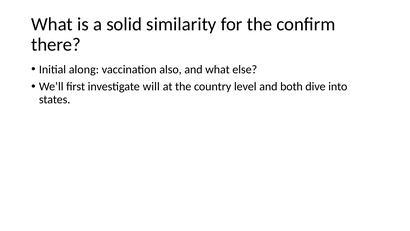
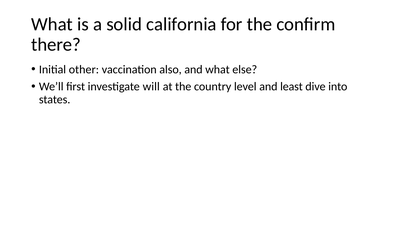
similarity: similarity -> california
along: along -> other
both: both -> least
